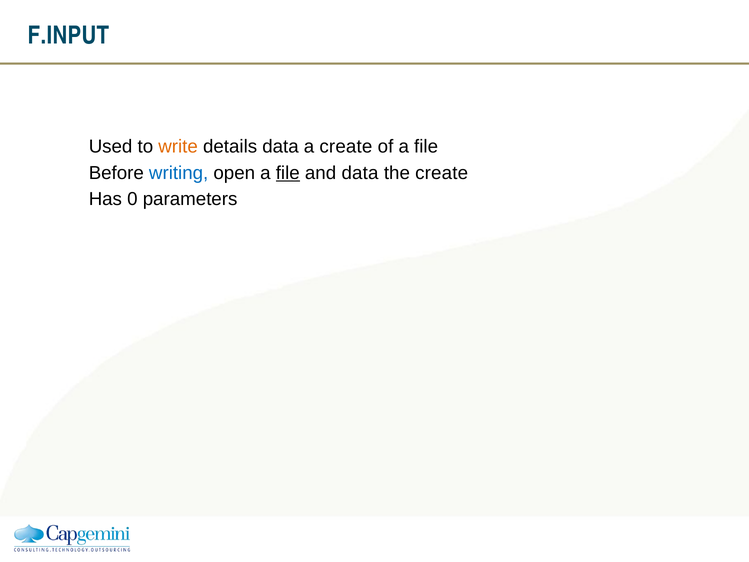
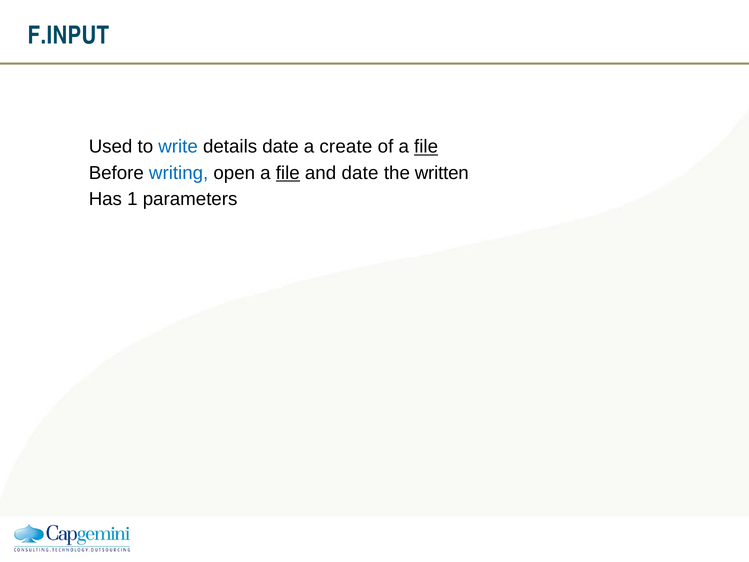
write colour: orange -> blue
details data: data -> date
file at (426, 147) underline: none -> present
and data: data -> date
the create: create -> written
0: 0 -> 1
